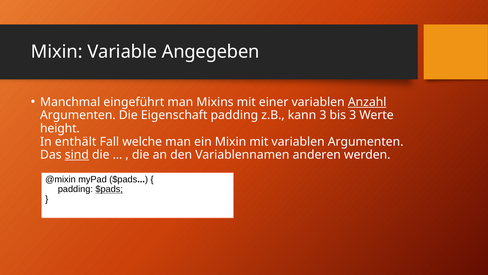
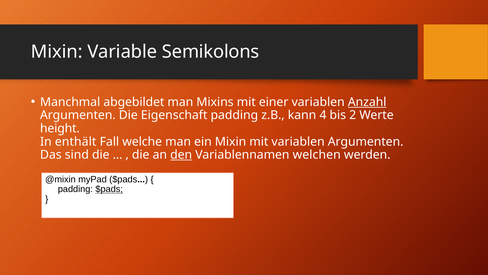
Angegeben: Angegeben -> Semikolons
eingeführt: eingeführt -> abgebildet
kann 3: 3 -> 4
bis 3: 3 -> 2
sind underline: present -> none
den underline: none -> present
anderen: anderen -> welchen
